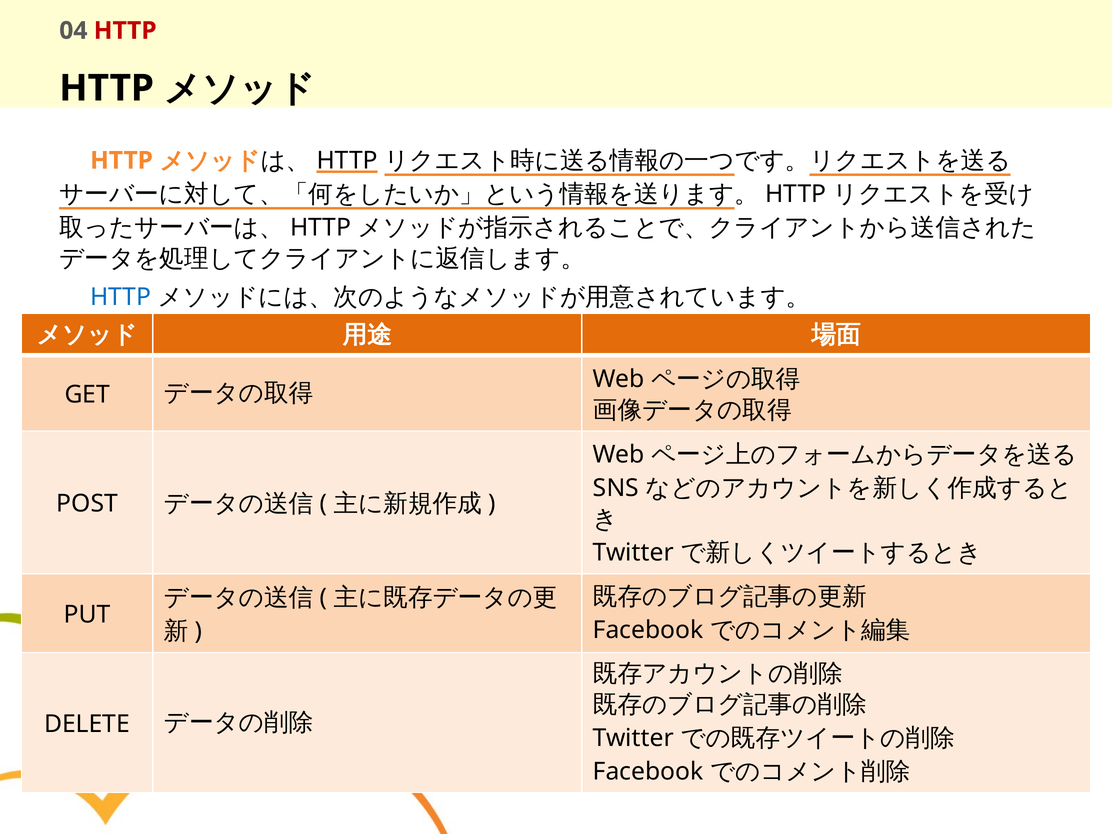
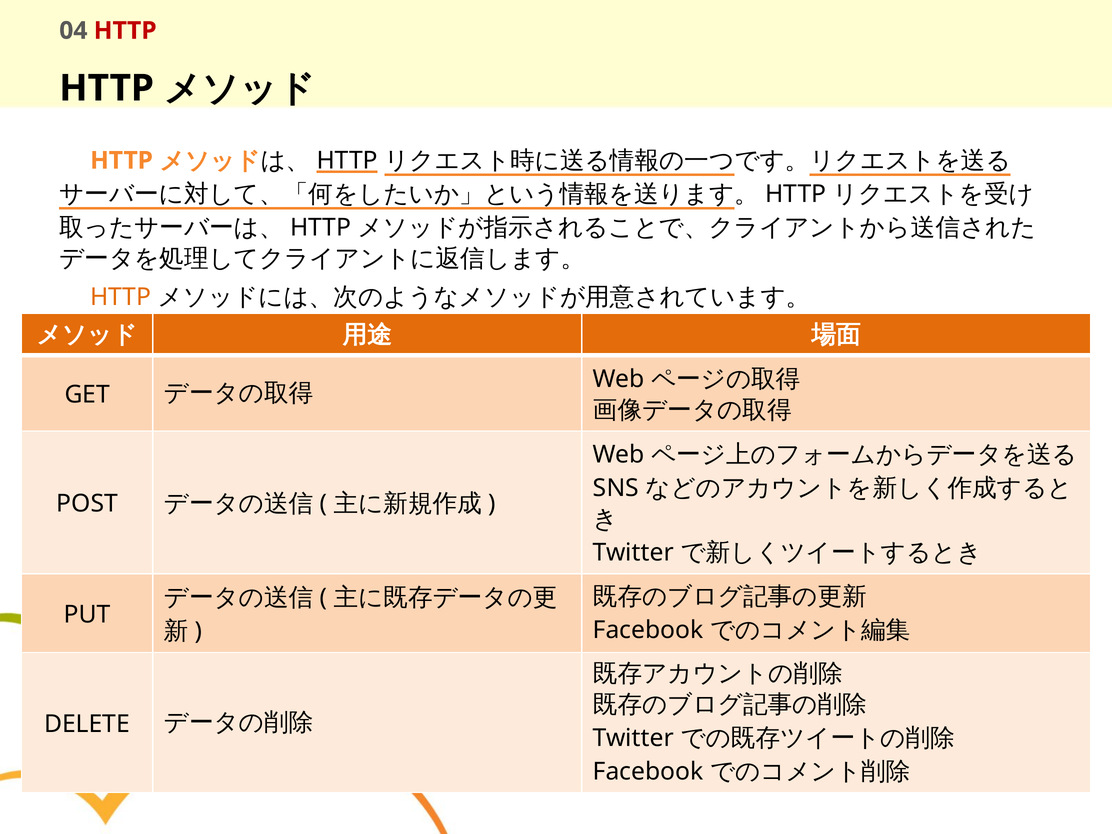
HTTP at (121, 297) colour: blue -> orange
